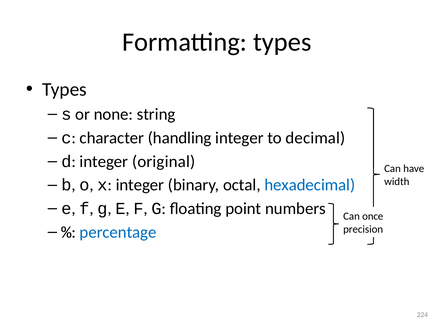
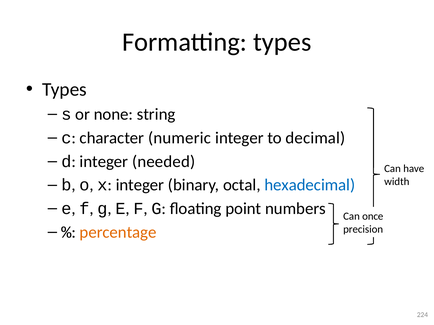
handling: handling -> numeric
original: original -> needed
percentage colour: blue -> orange
